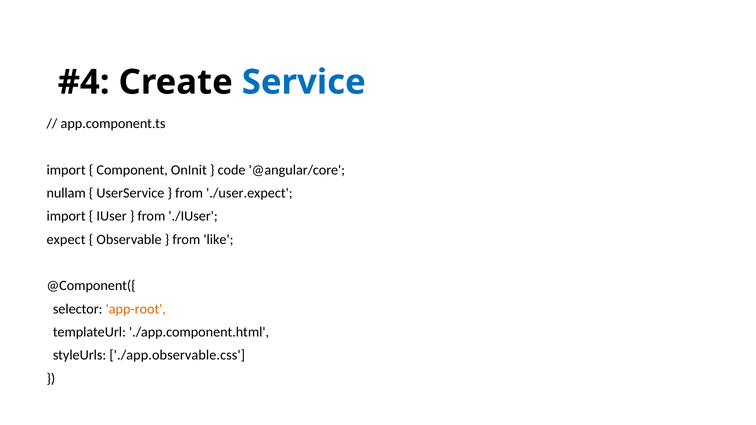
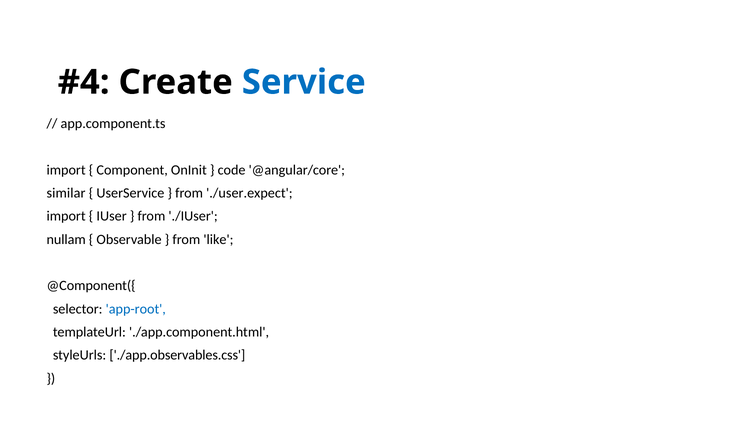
nullam: nullam -> similar
expect: expect -> nullam
app-root colour: orange -> blue
./app.observable.css: ./app.observable.css -> ./app.observables.css
